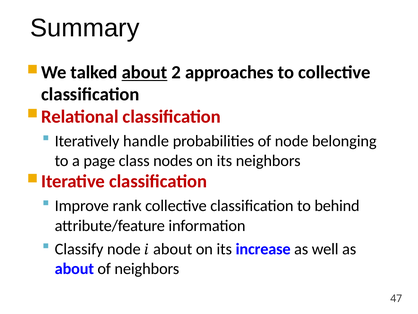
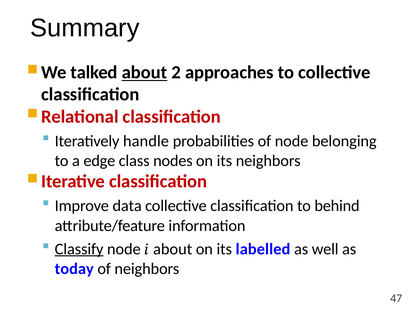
page: page -> edge
rank: rank -> data
Classify underline: none -> present
increase: increase -> labelled
about at (74, 268): about -> today
